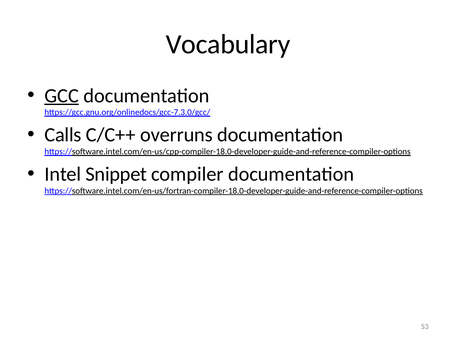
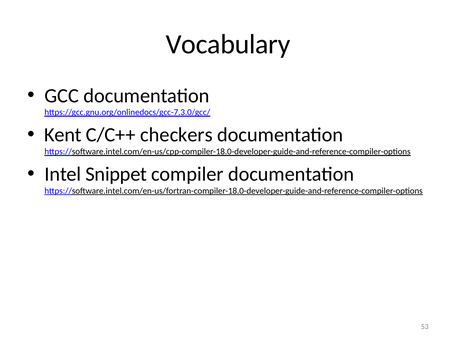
GCC underline: present -> none
Calls: Calls -> Kent
overruns: overruns -> checkers
